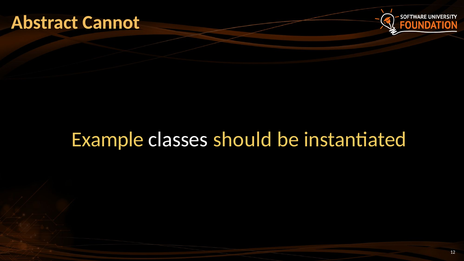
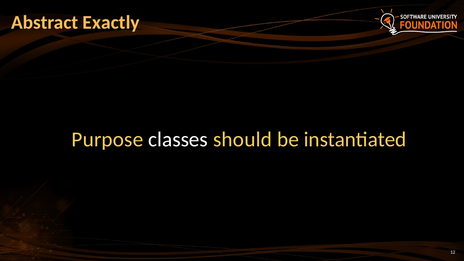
Cannot: Cannot -> Exactly
Example: Example -> Purpose
